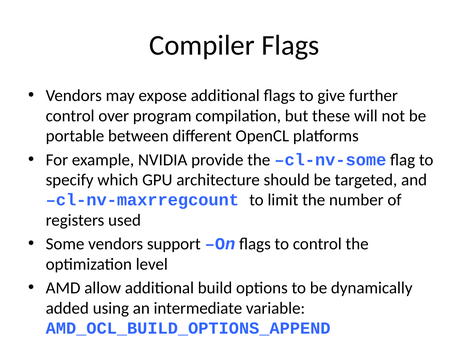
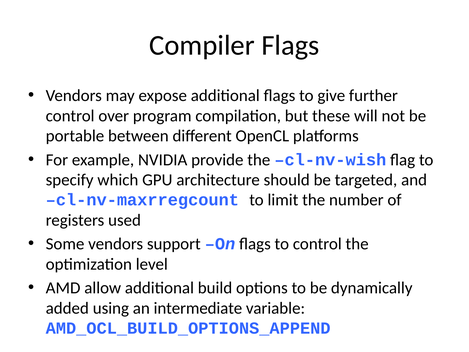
cl-nv-some: cl-nv-some -> cl-nv-wish
